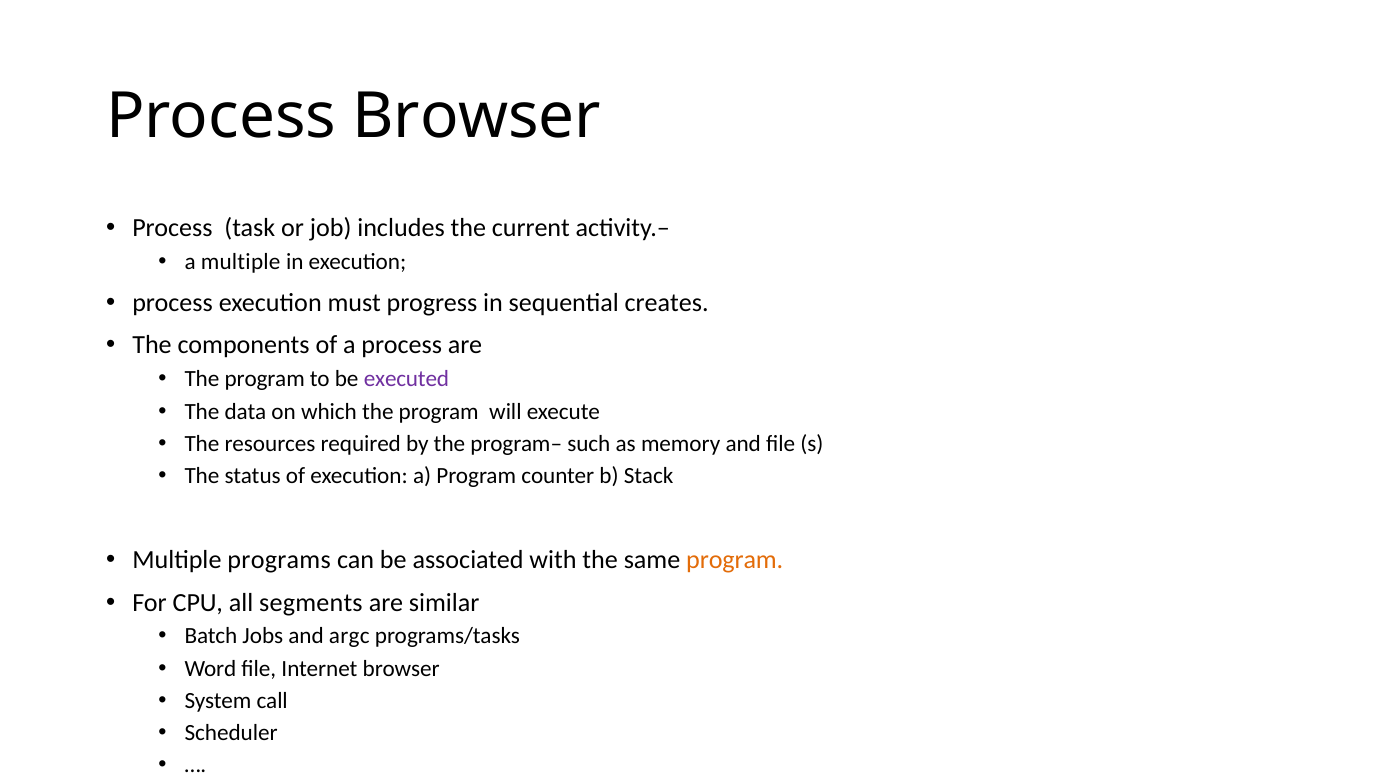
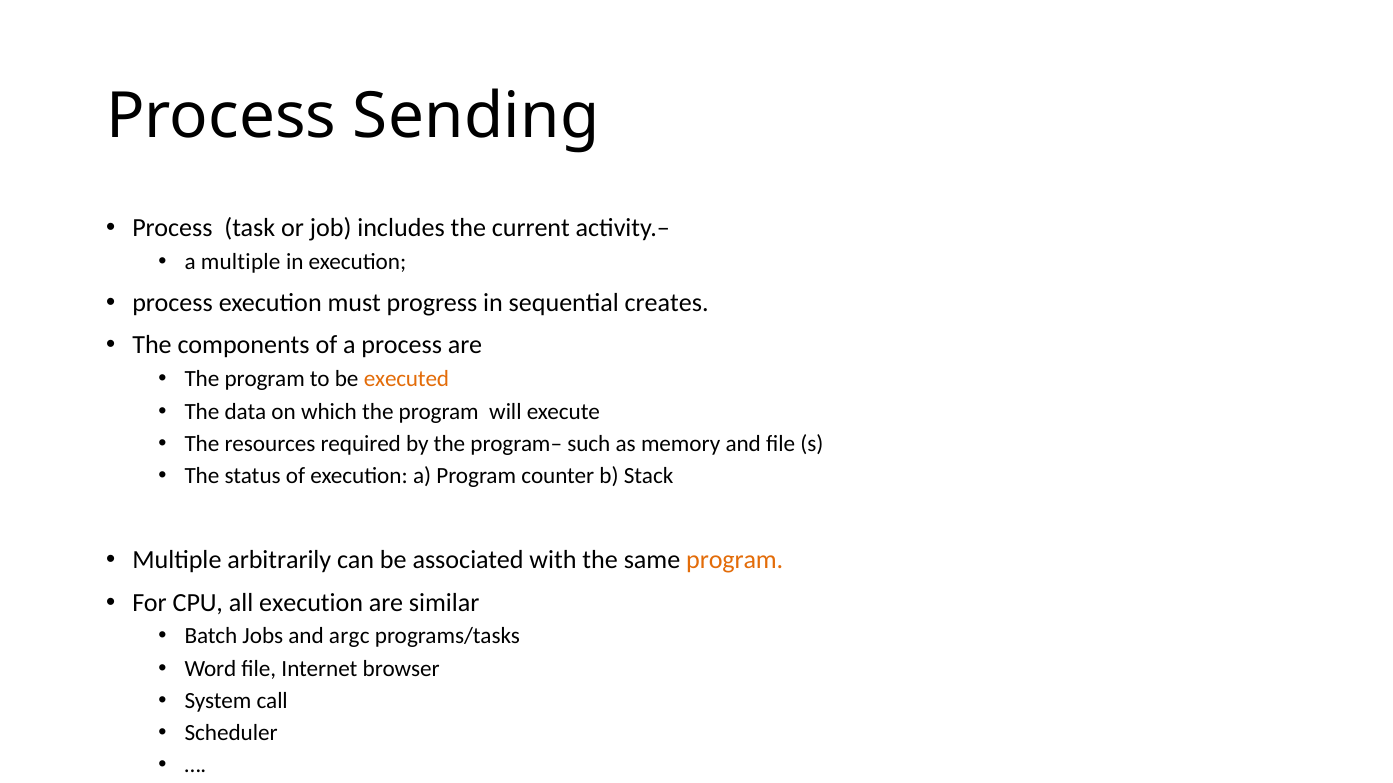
Process Browser: Browser -> Sending
executed colour: purple -> orange
programs: programs -> arbitrarily
all segments: segments -> execution
